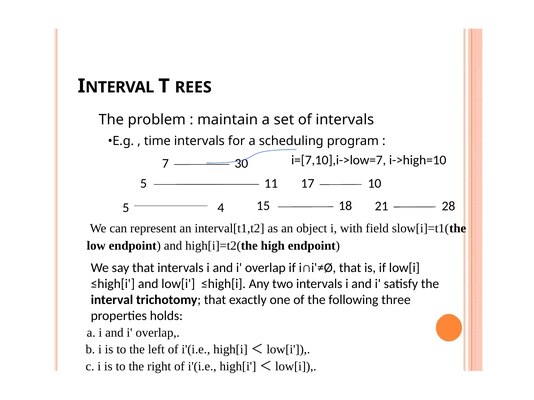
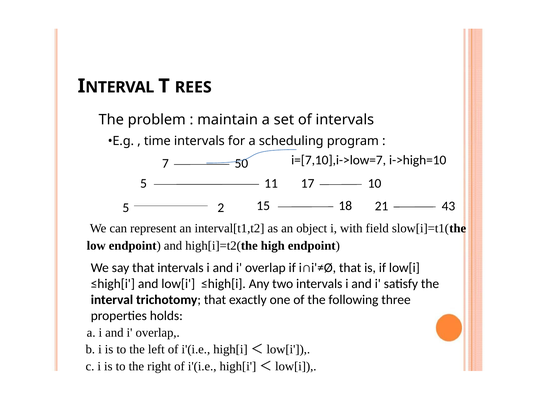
30: 30 -> 50
28: 28 -> 43
4: 4 -> 2
